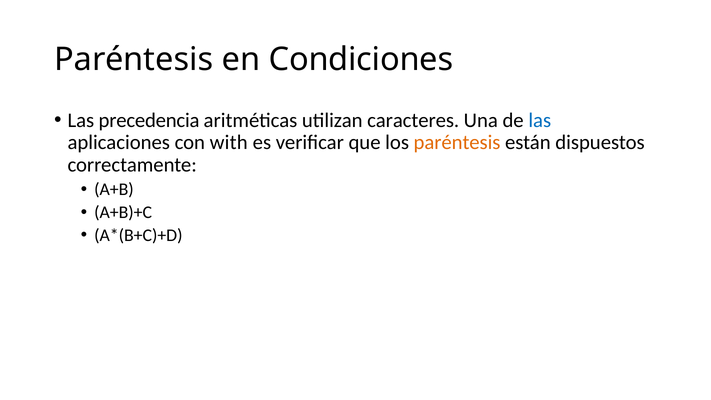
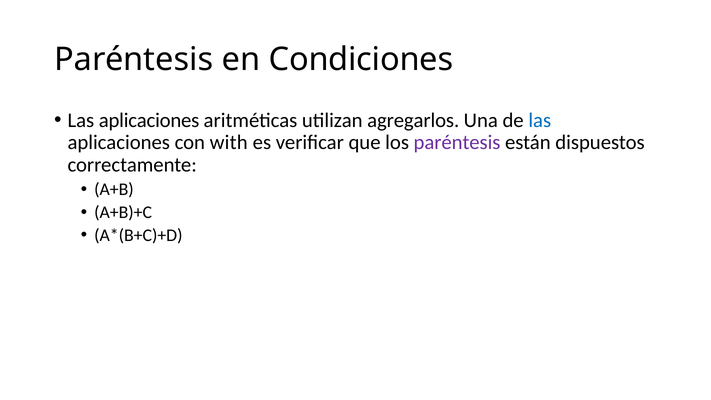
precedencia at (149, 120): precedencia -> aplicaciones
caracteres: caracteres -> agregarlos
paréntesis at (457, 143) colour: orange -> purple
